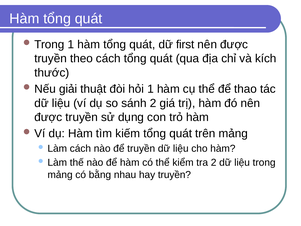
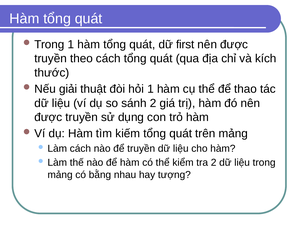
hay truyền: truyền -> tượng
